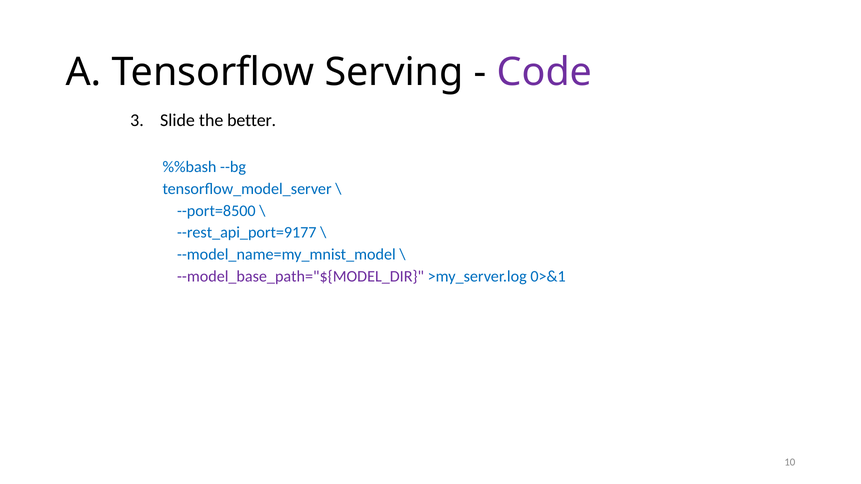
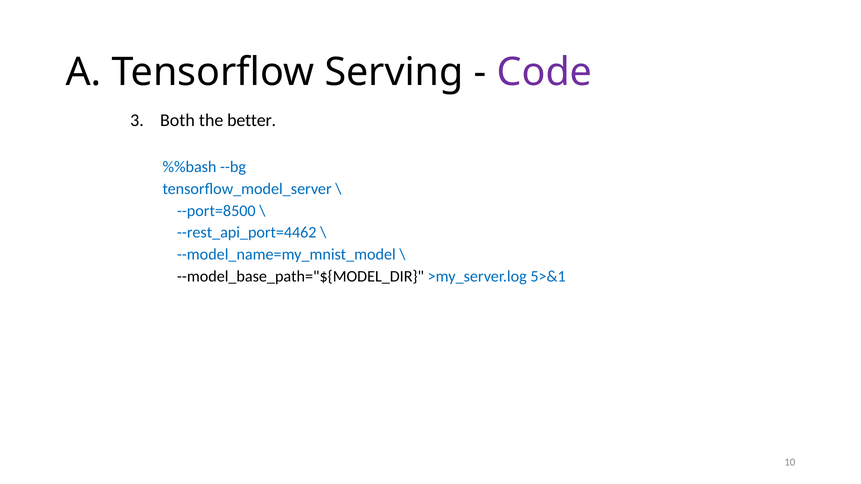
Slide: Slide -> Both
--rest_api_port=9177: --rest_api_port=9177 -> --rest_api_port=4462
--model_base_path="${MODEL_DIR colour: purple -> black
0>&1: 0>&1 -> 5>&1
